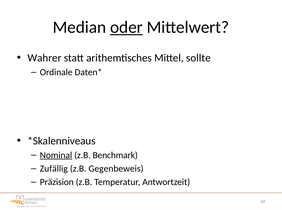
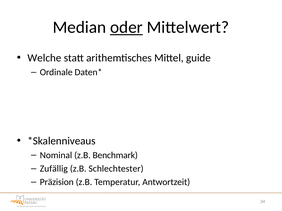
Wahrer: Wahrer -> Welche
sollte: sollte -> guide
Nominal underline: present -> none
Gegenbeweis: Gegenbeweis -> Schlechtester
